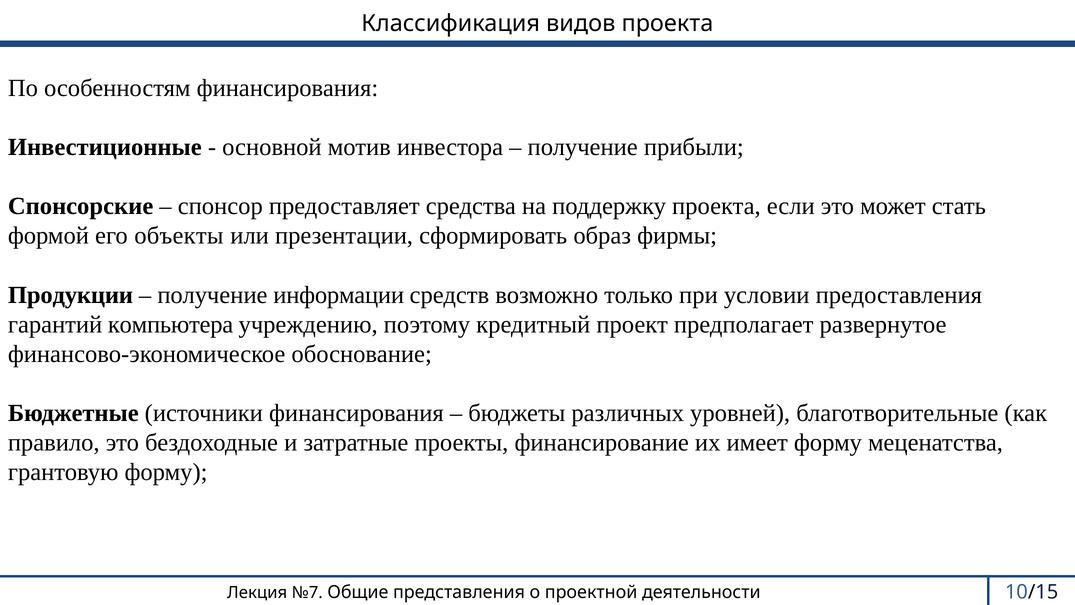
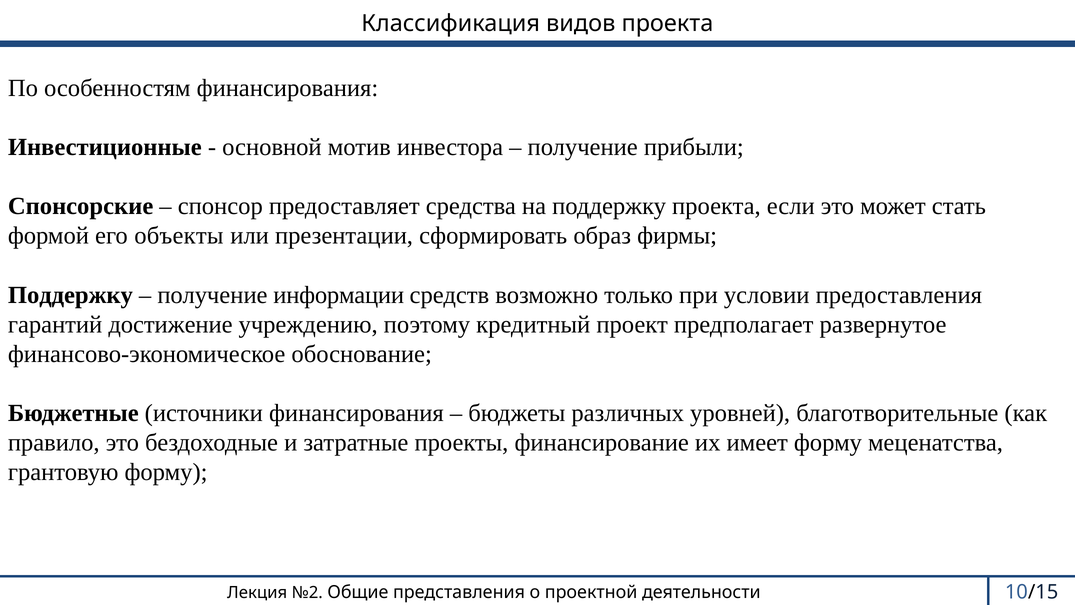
Продукции at (70, 295): Продукции -> Поддержку
компьютера: компьютера -> достижение
№7: №7 -> №2
